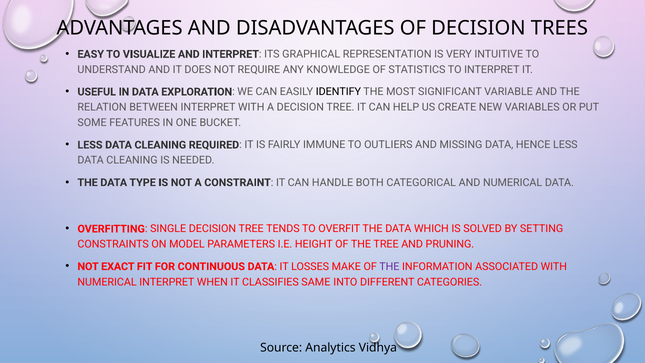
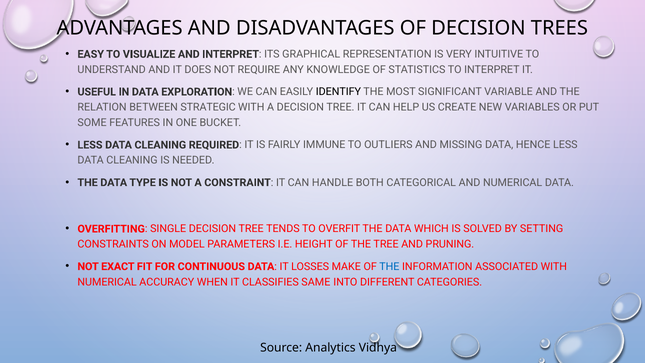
BETWEEN INTERPRET: INTERPRET -> STRATEGIC
THE at (389, 266) colour: purple -> blue
NUMERICAL INTERPRET: INTERPRET -> ACCURACY
